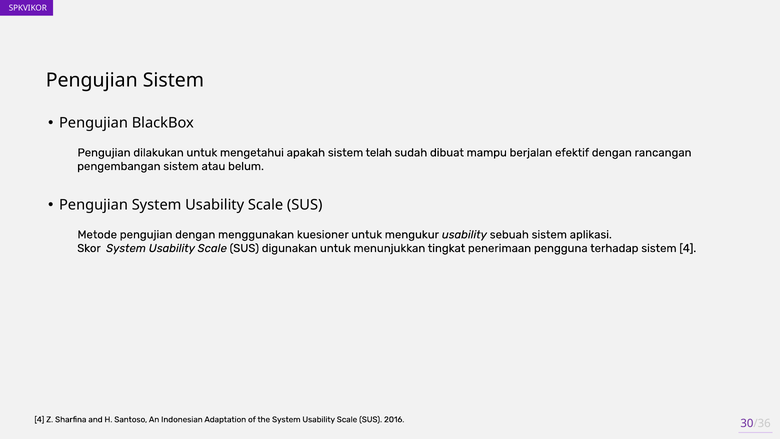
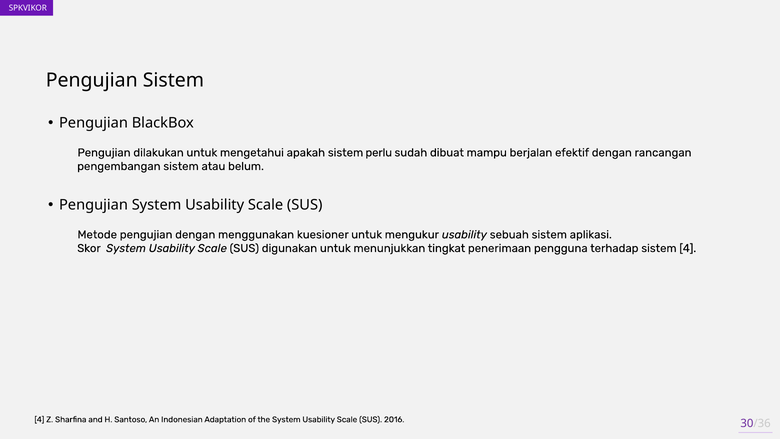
telah: telah -> perlu
